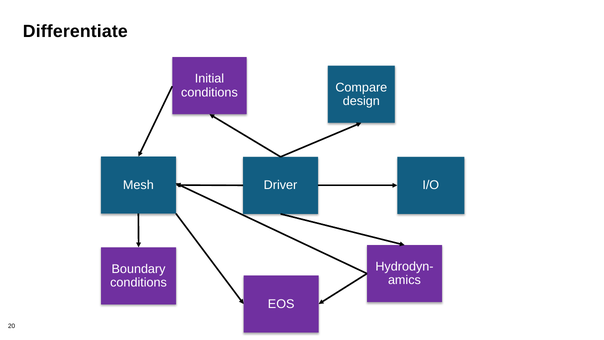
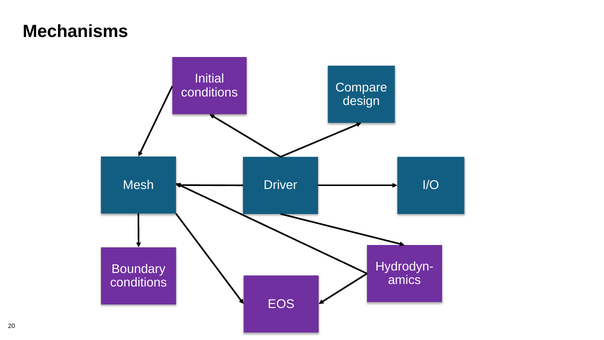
Differentiate: Differentiate -> Mechanisms
